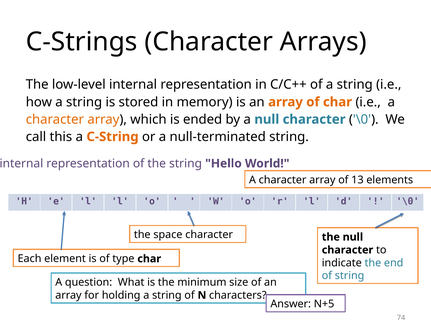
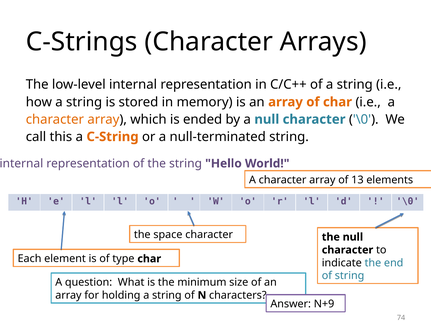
N+5: N+5 -> N+9
